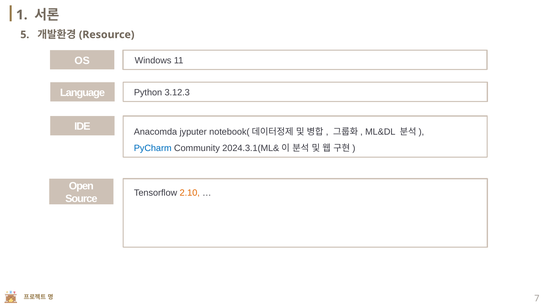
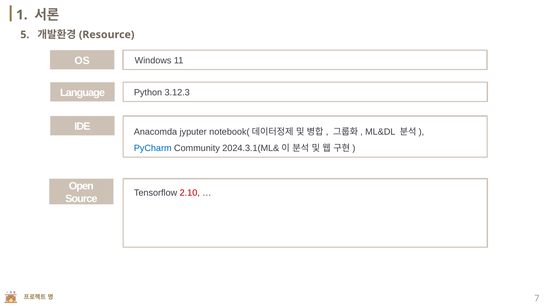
2.10 colour: orange -> red
